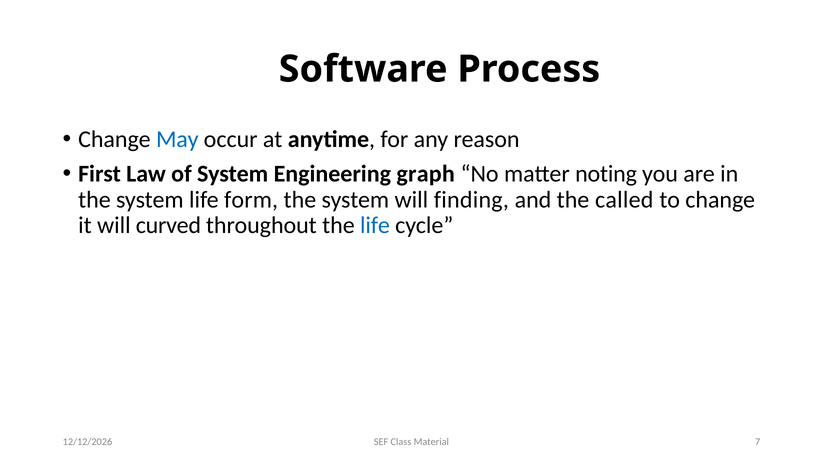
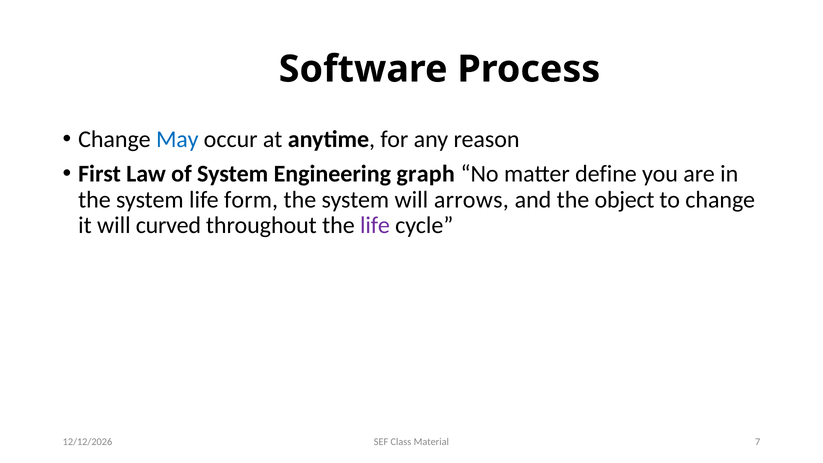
noting: noting -> define
finding: finding -> arrows
called: called -> object
life at (375, 226) colour: blue -> purple
